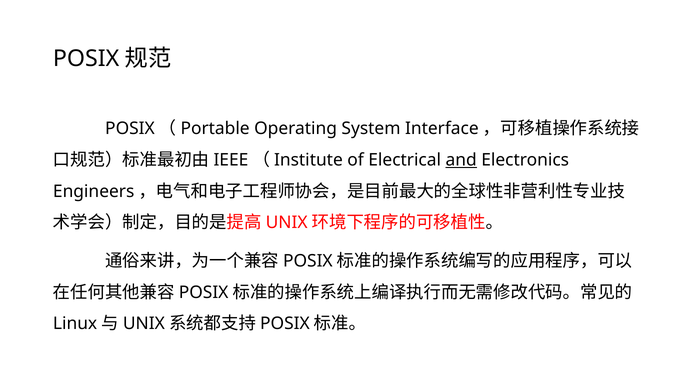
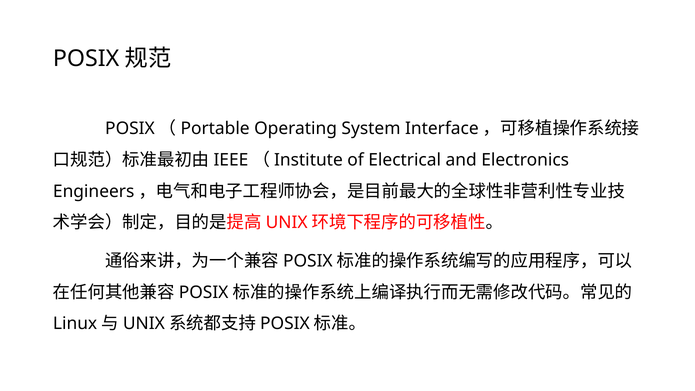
and underline: present -> none
